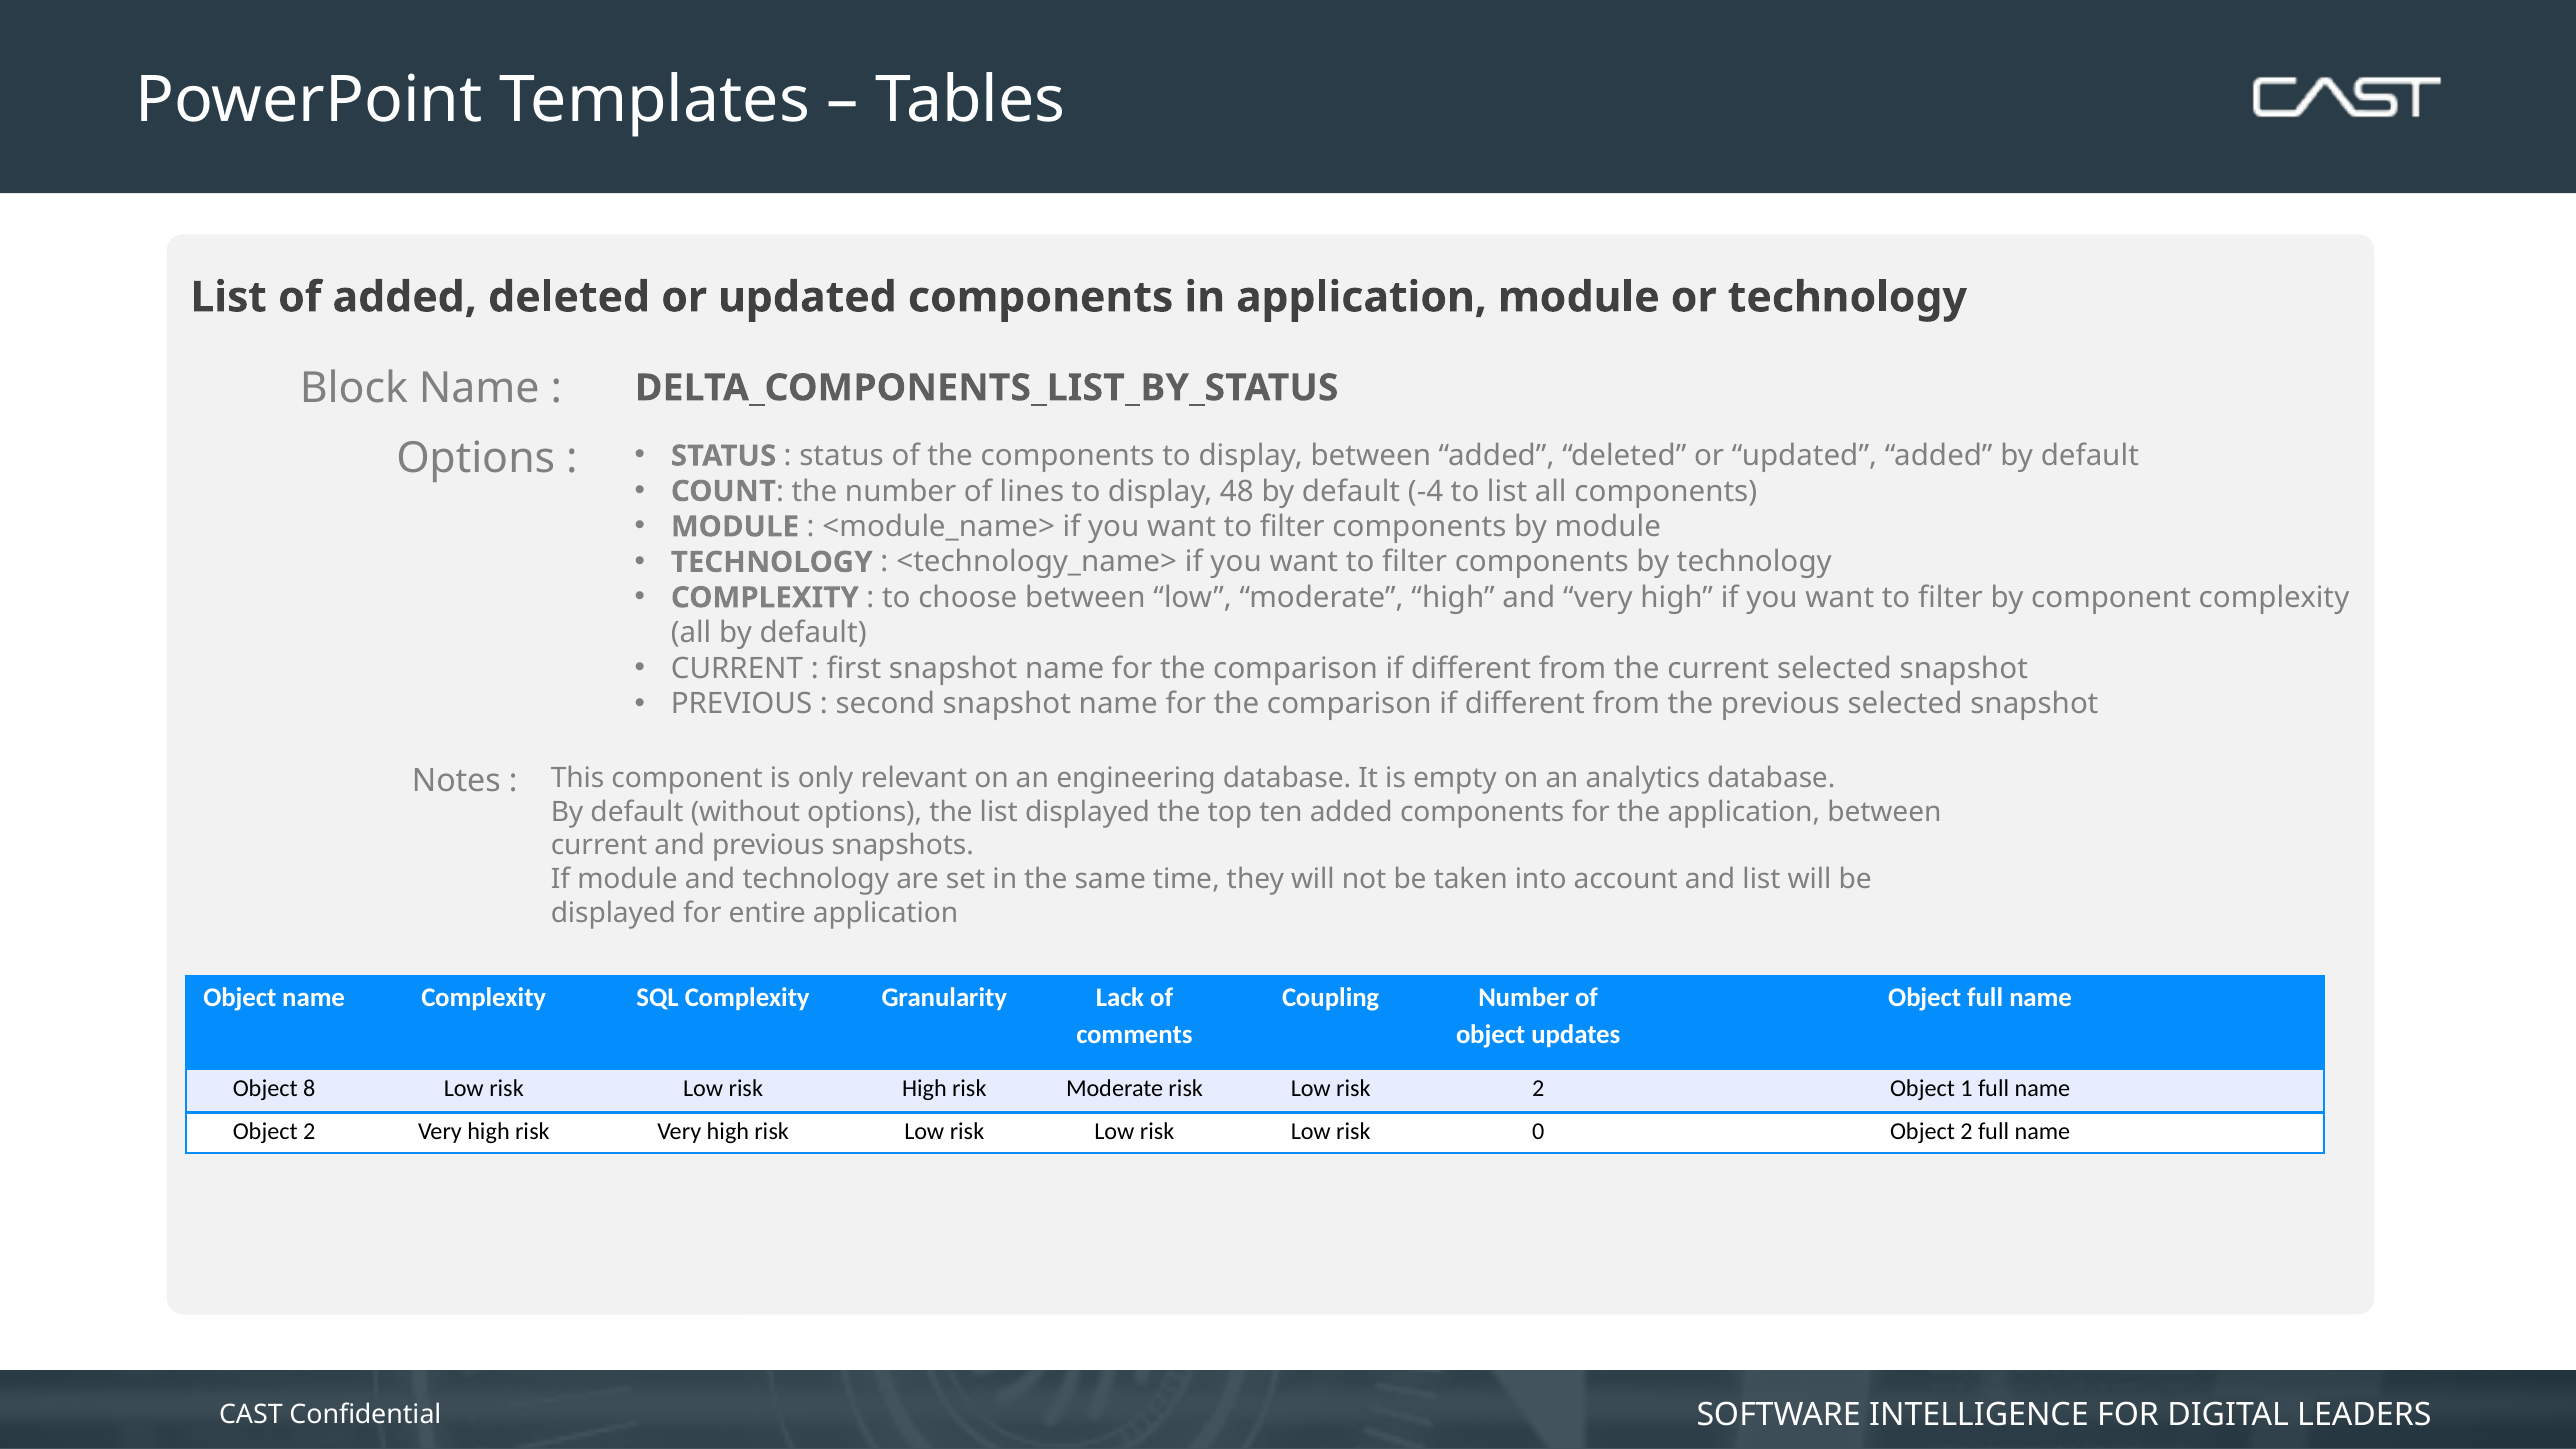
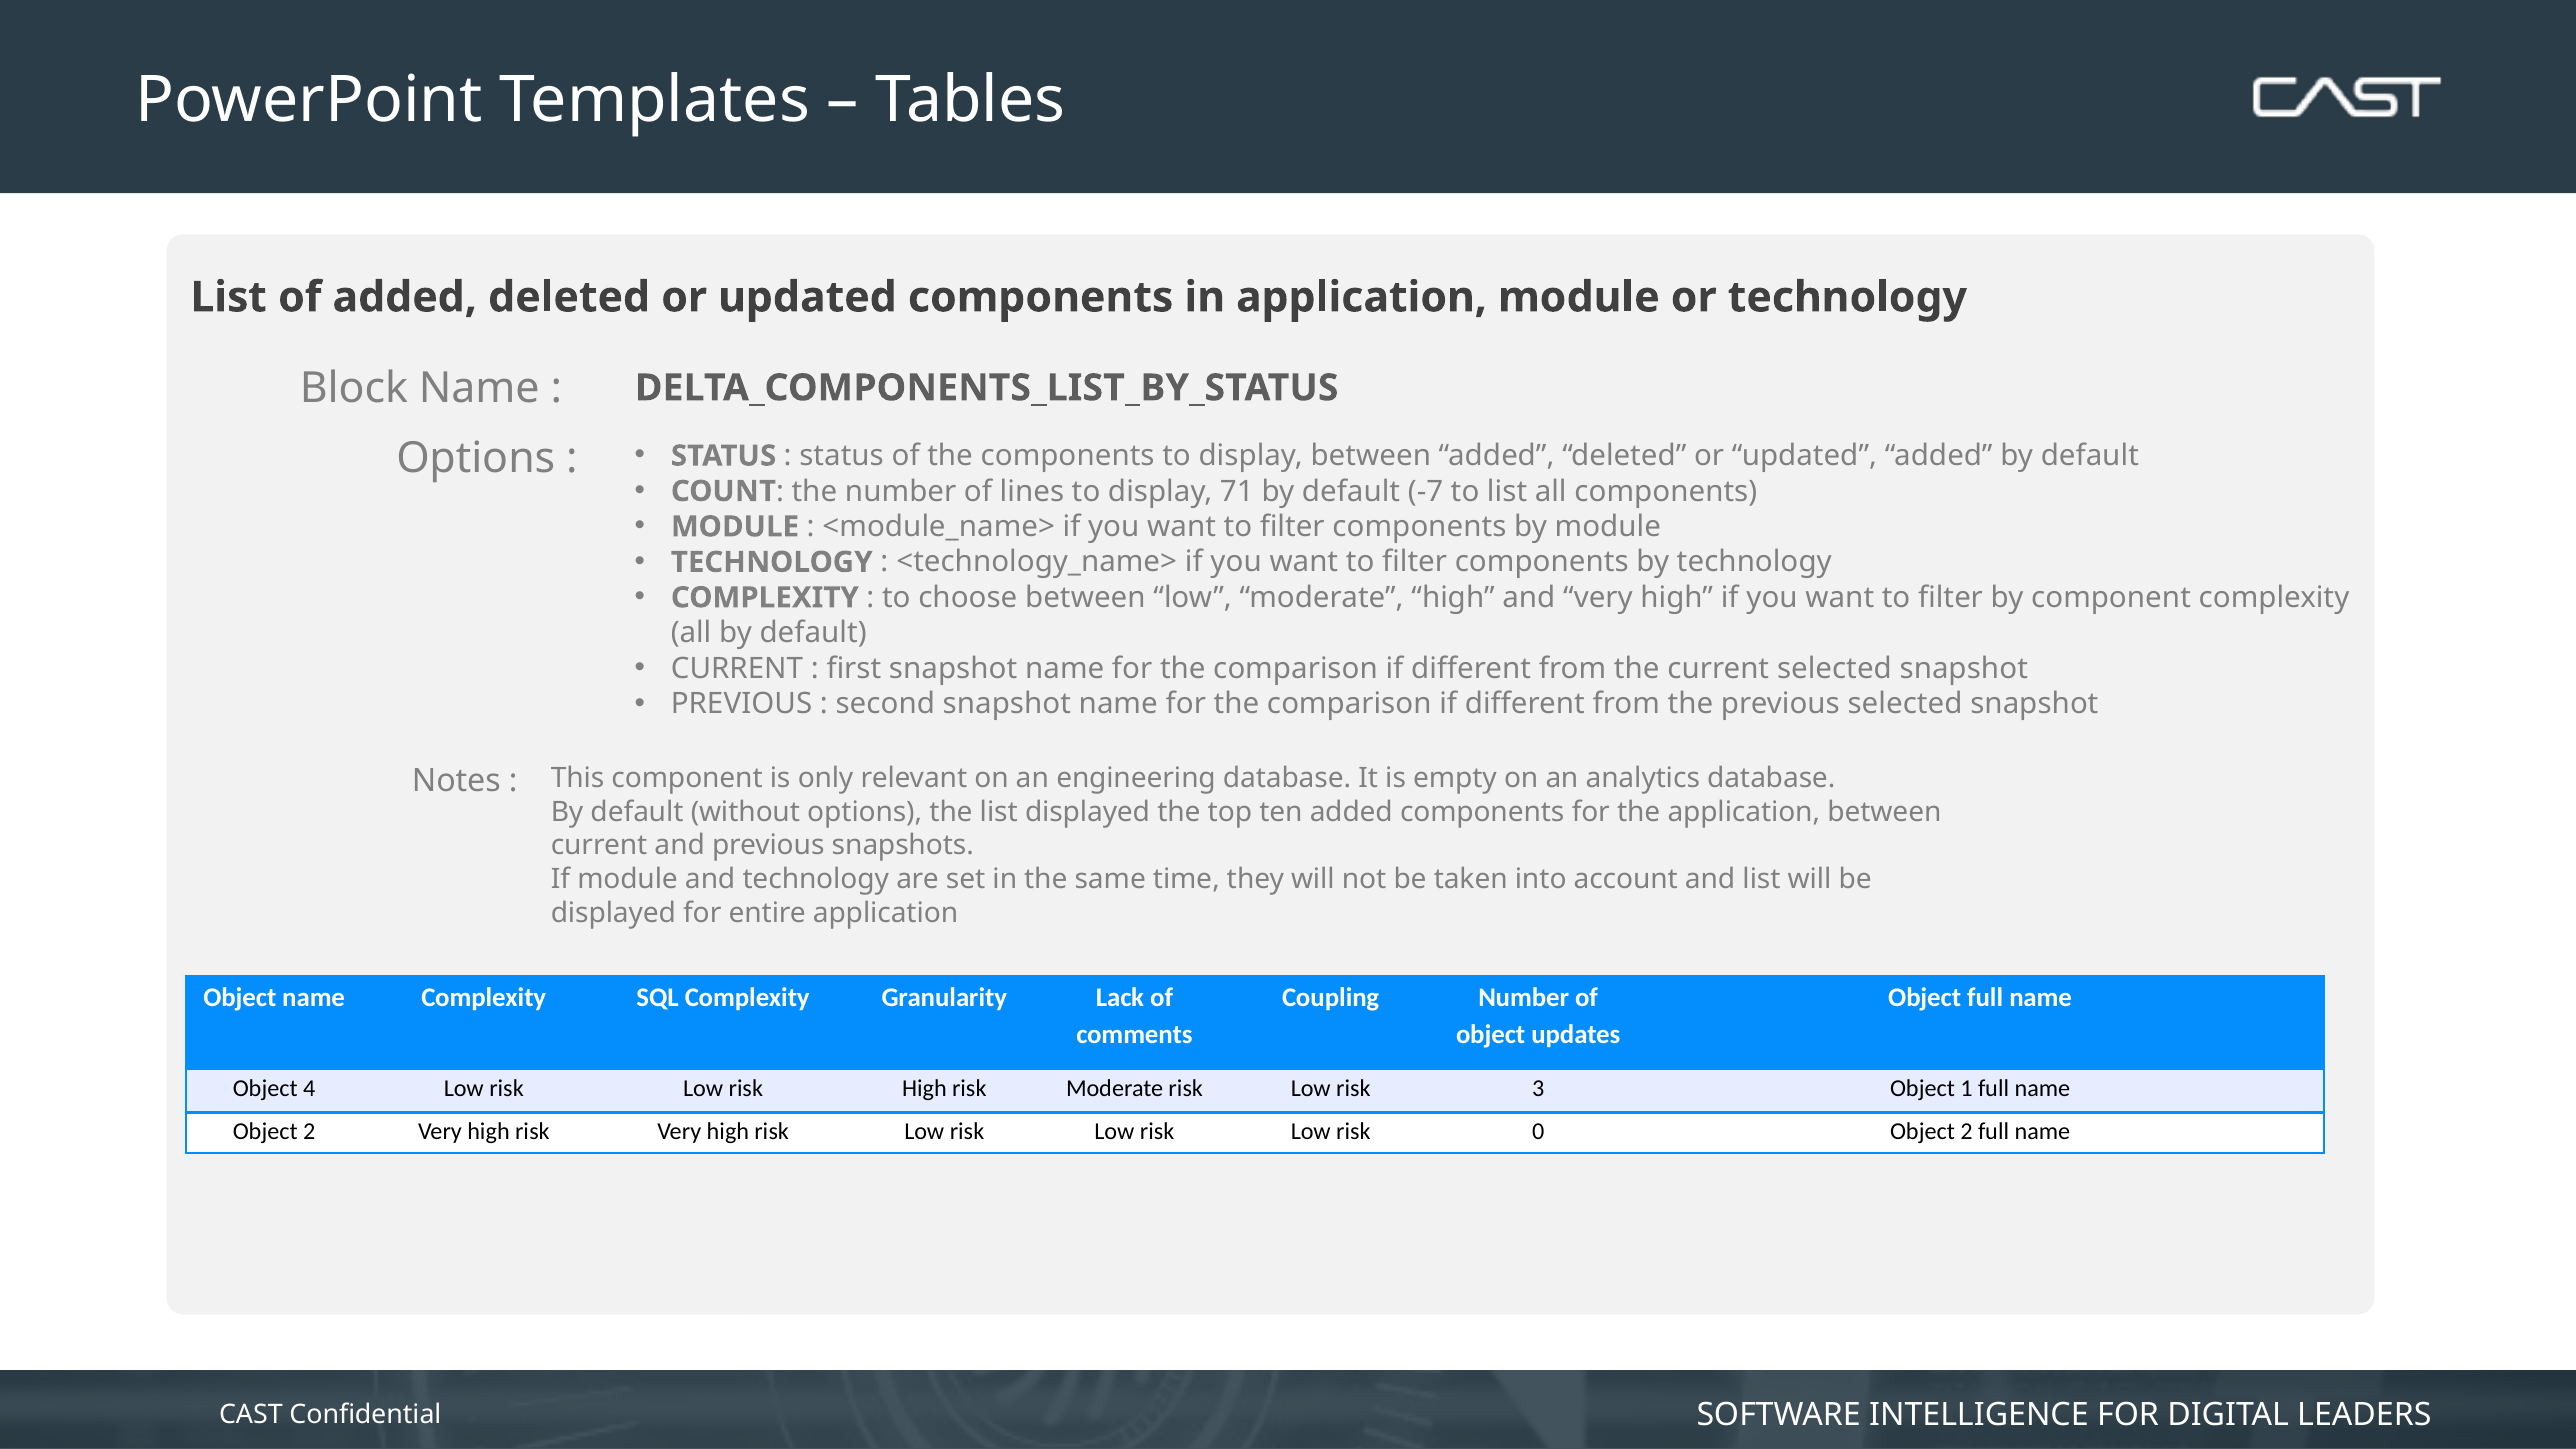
48: 48 -> 71
-4: -4 -> -7
8: 8 -> 4
risk 2: 2 -> 3
